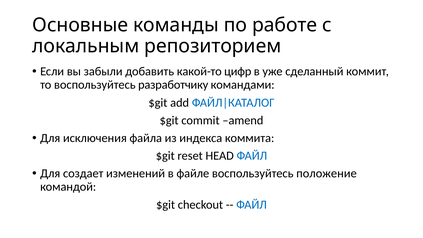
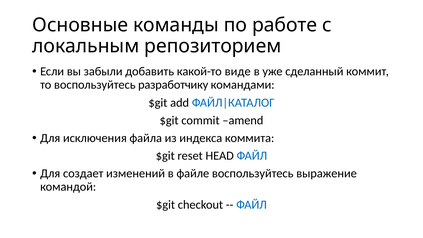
цифр: цифр -> виде
положение: положение -> выражение
